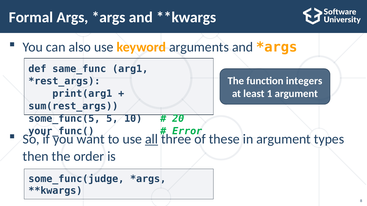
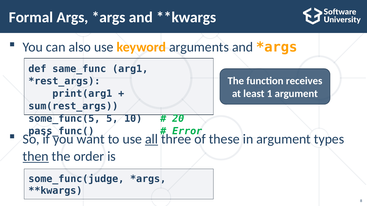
integers: integers -> receives
your_func(: your_func( -> pass_func(
then underline: none -> present
